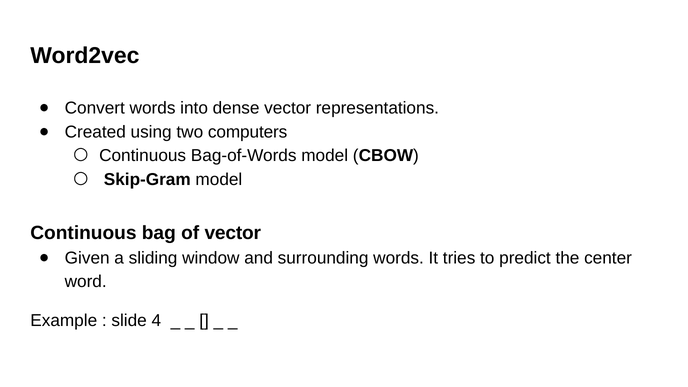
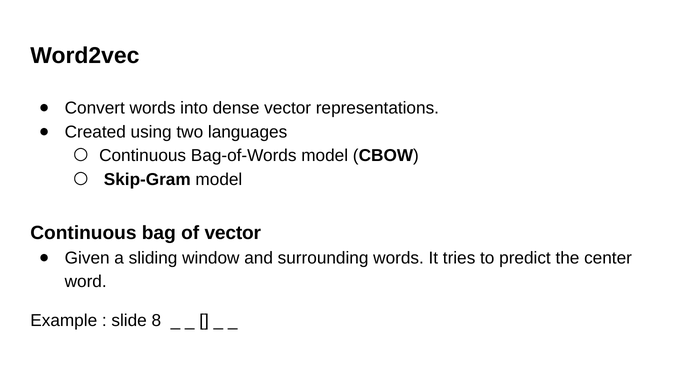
computers: computers -> languages
4: 4 -> 8
